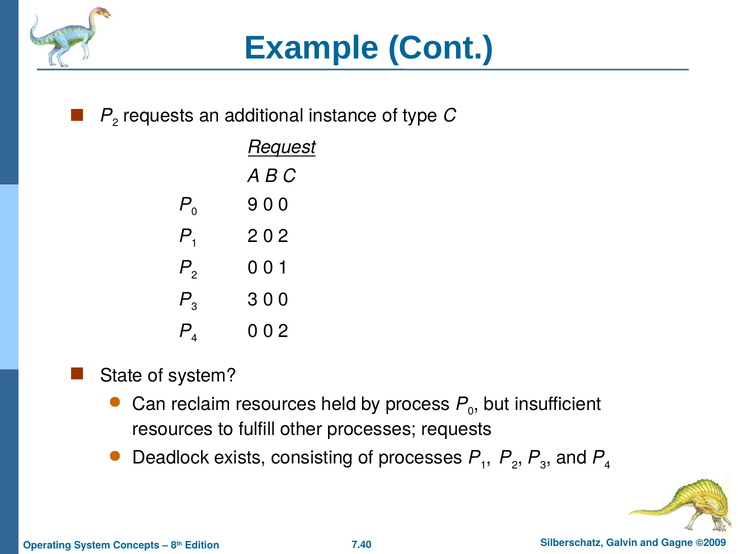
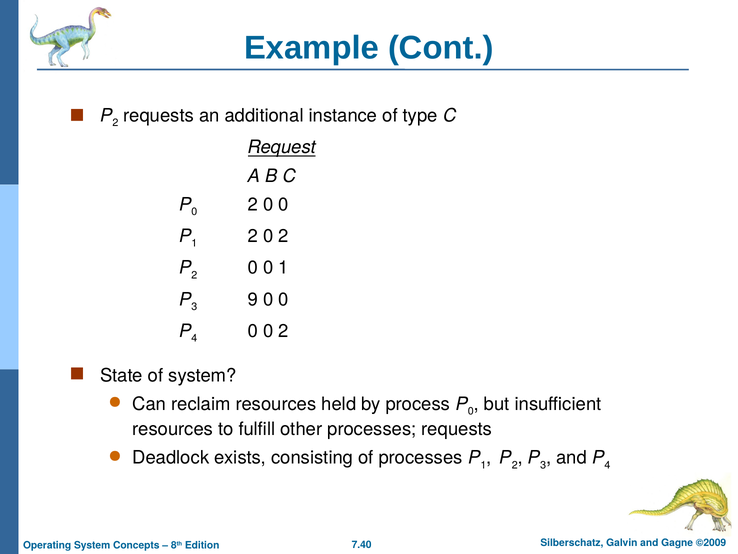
9 at (253, 204): 9 -> 2
3 at (253, 299): 3 -> 9
